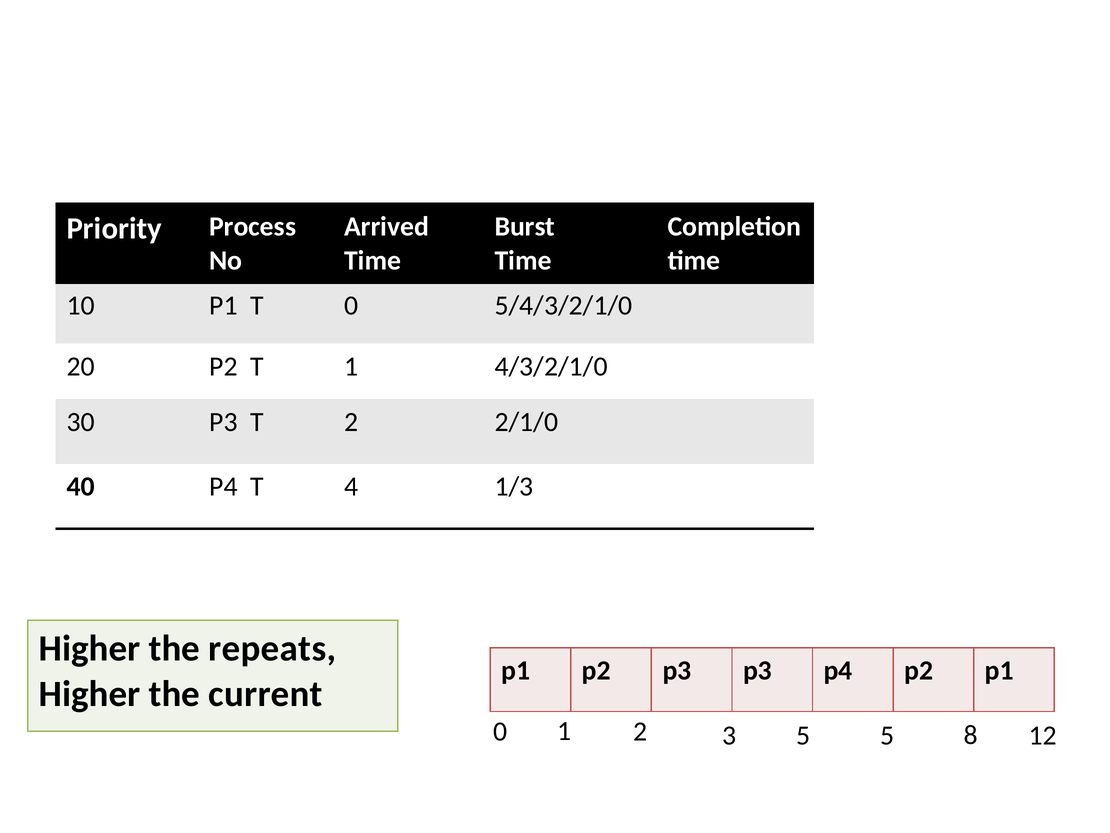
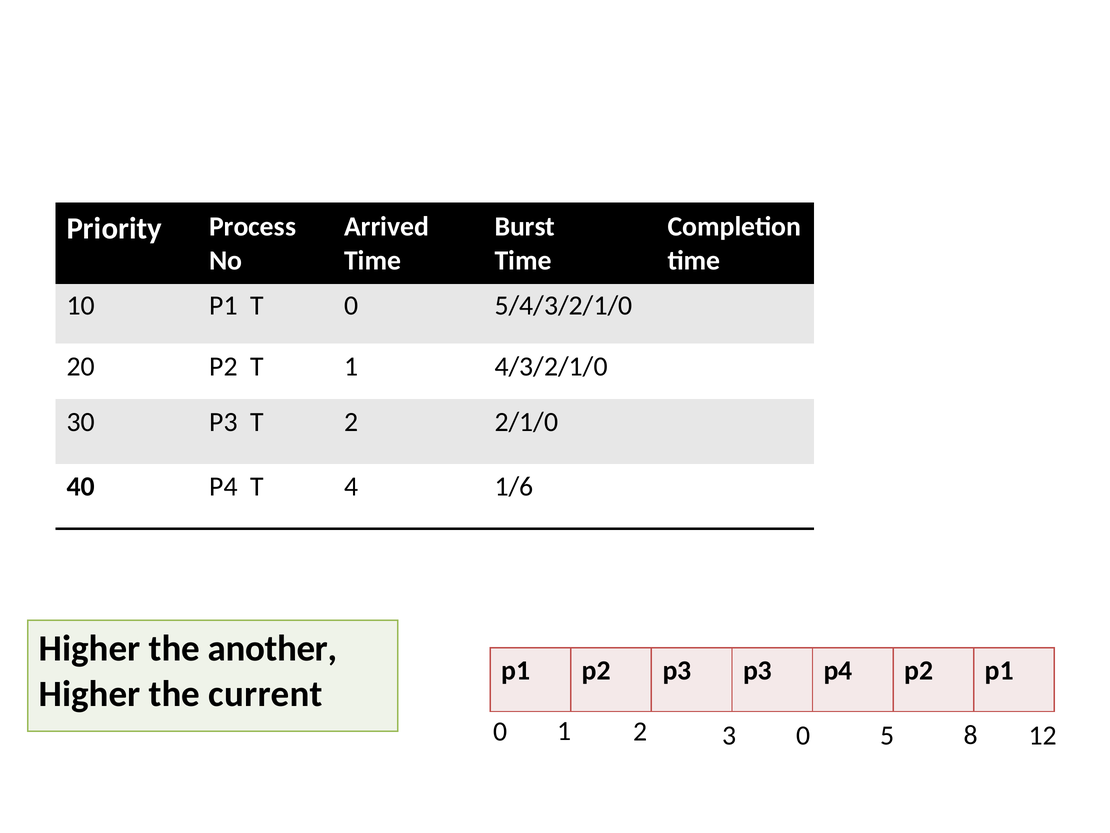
1/3: 1/3 -> 1/6
repeats: repeats -> another
3 5: 5 -> 0
